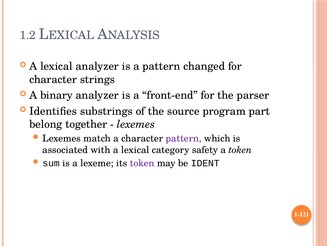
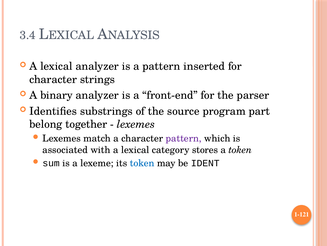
1.2: 1.2 -> 3.4
changed: changed -> inserted
safety: safety -> stores
token at (142, 163) colour: purple -> blue
